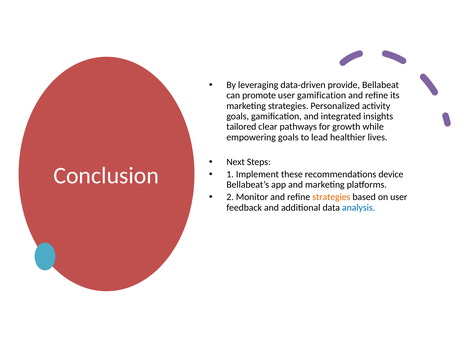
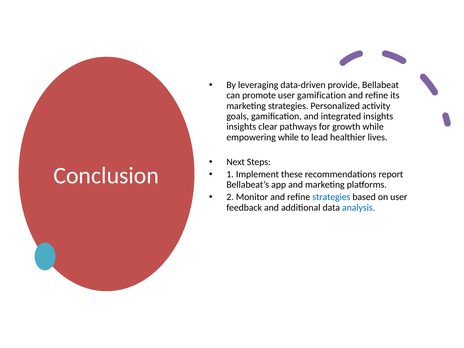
tailored at (241, 127): tailored -> insights
empowering goals: goals -> while
device: device -> report
strategies at (331, 197) colour: orange -> blue
